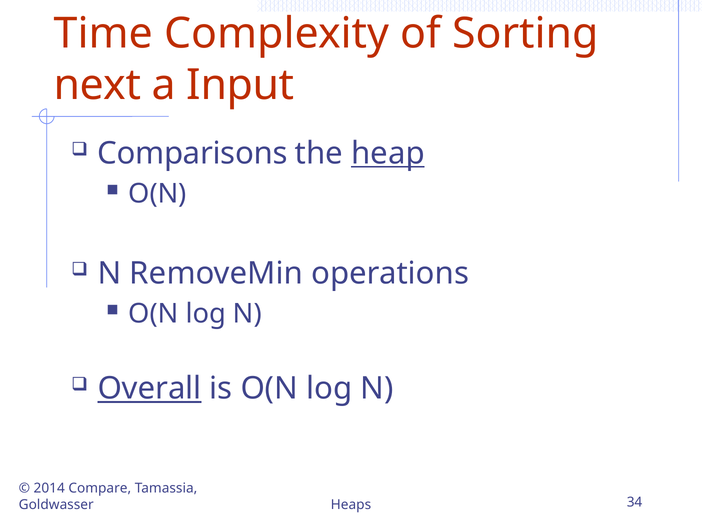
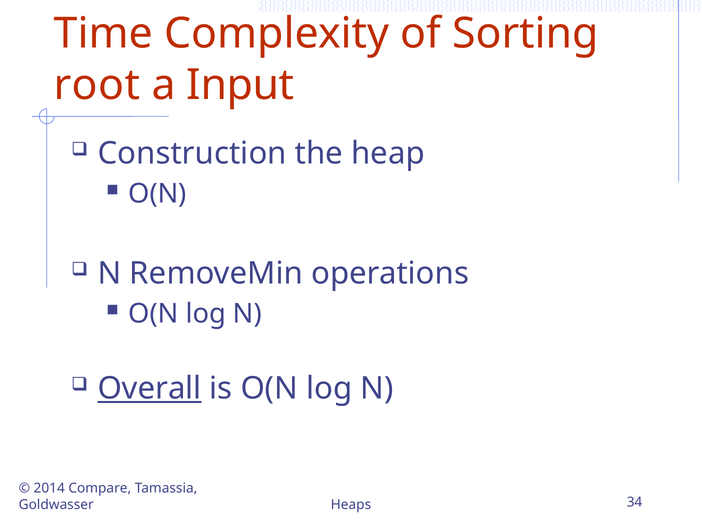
next: next -> root
Comparisons: Comparisons -> Construction
heap underline: present -> none
